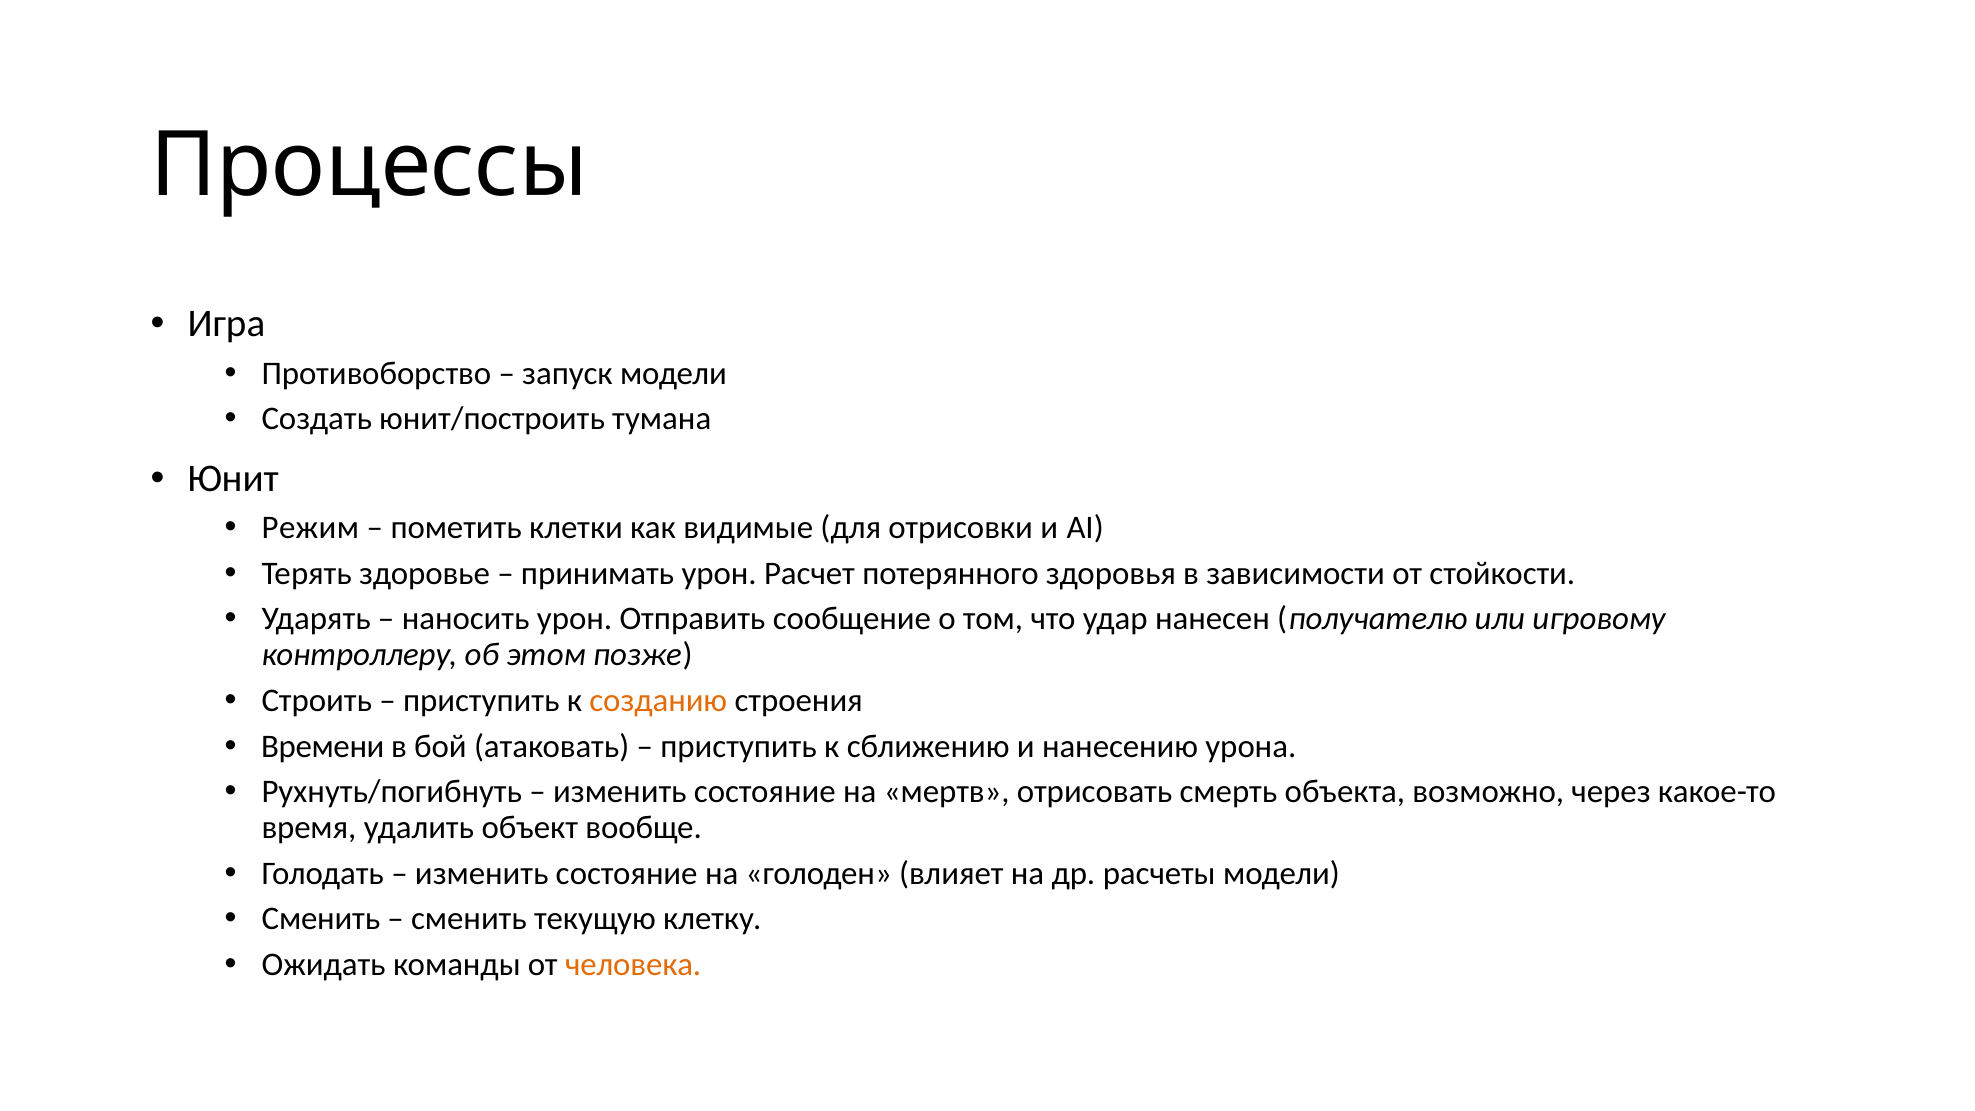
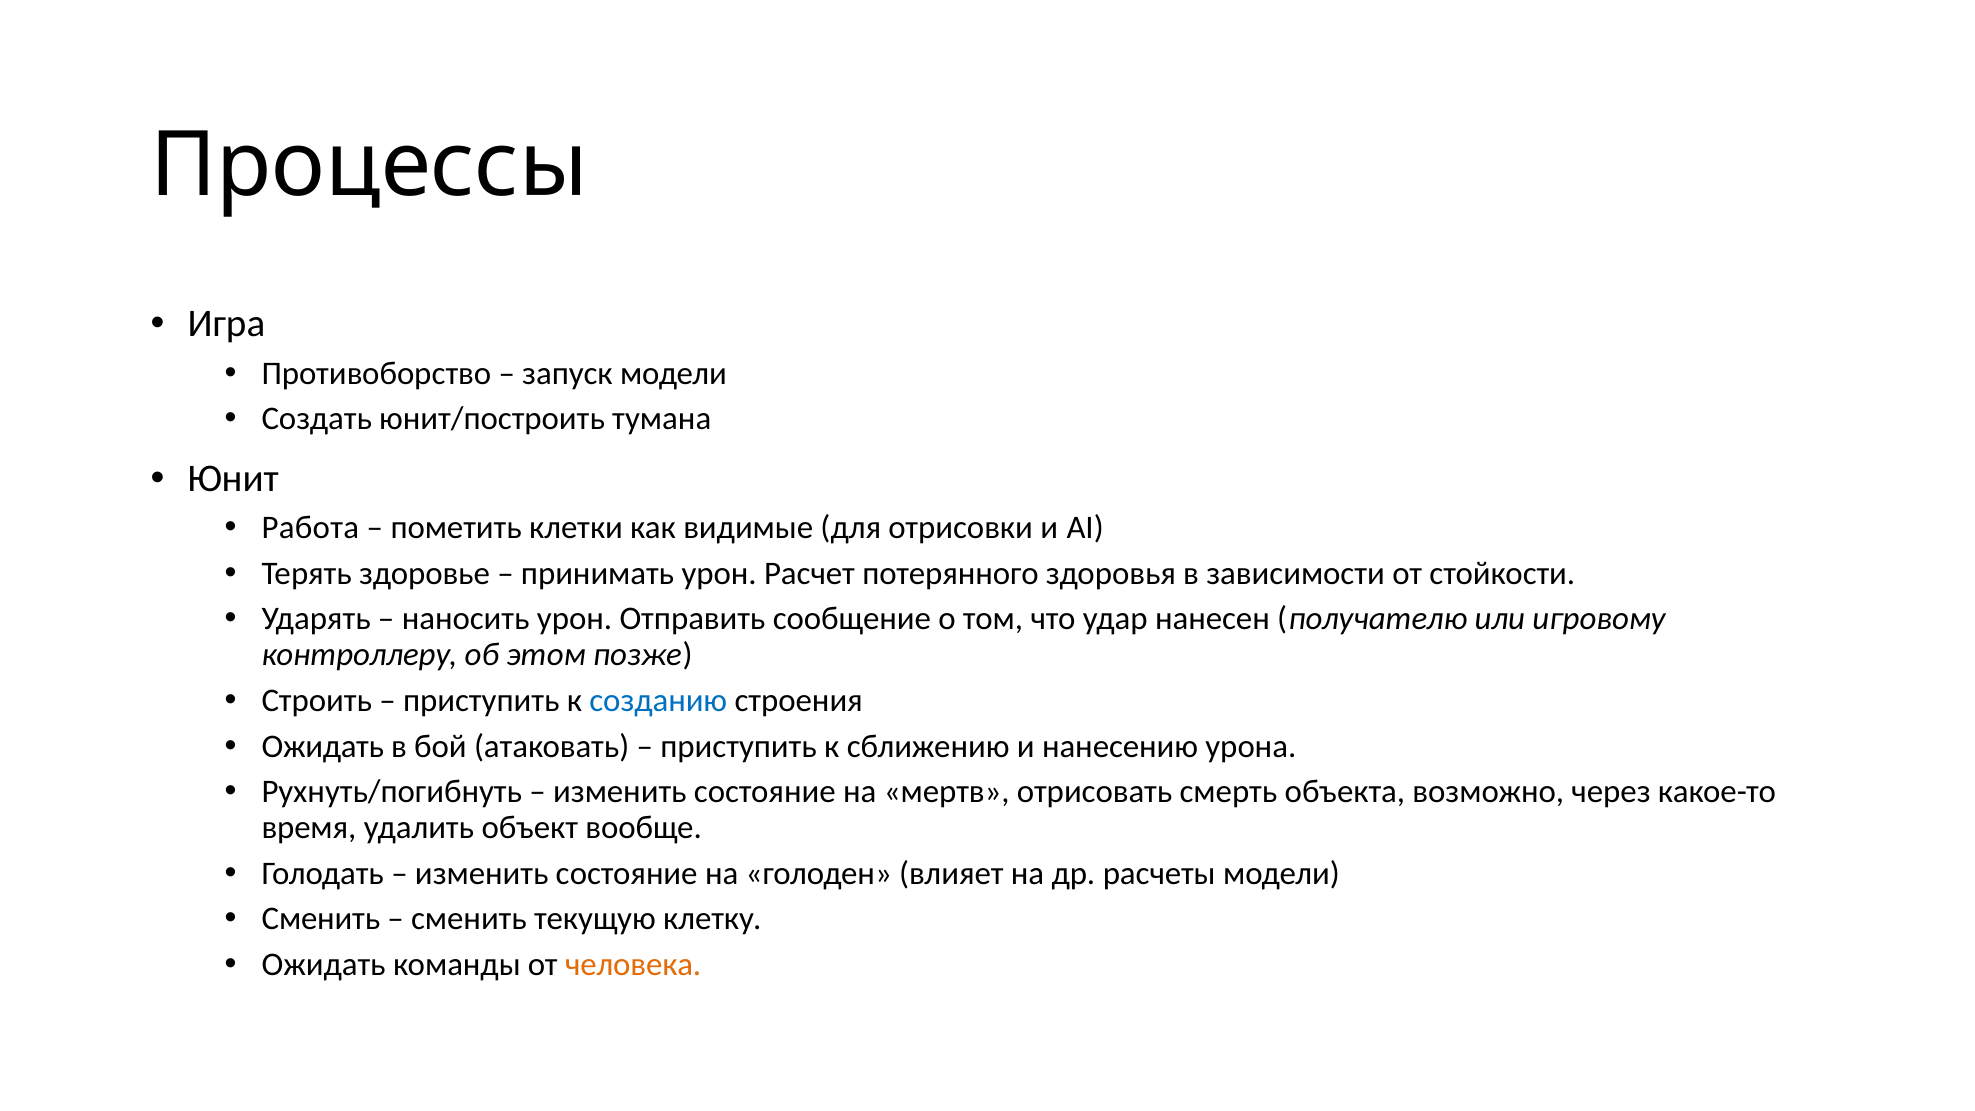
Режим: Режим -> Работа
созданию colour: orange -> blue
Времени at (323, 746): Времени -> Ожидать
